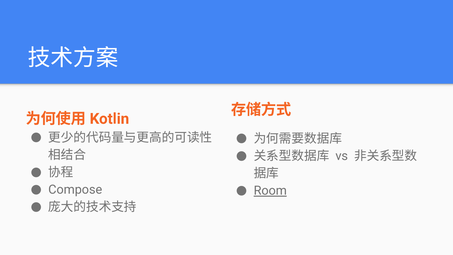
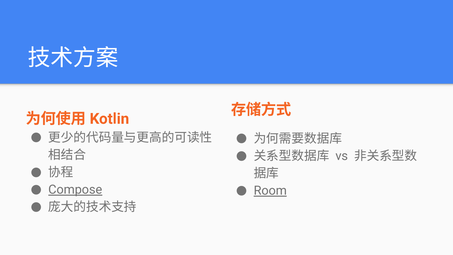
Compose underline: none -> present
